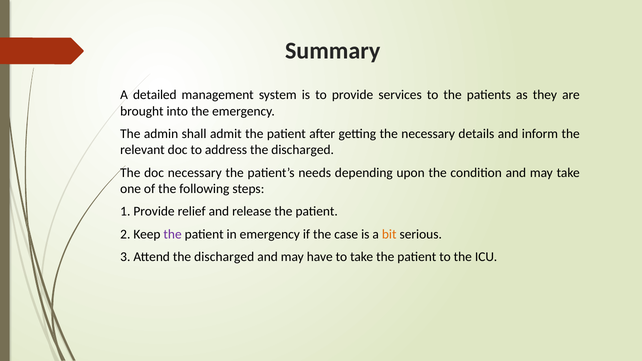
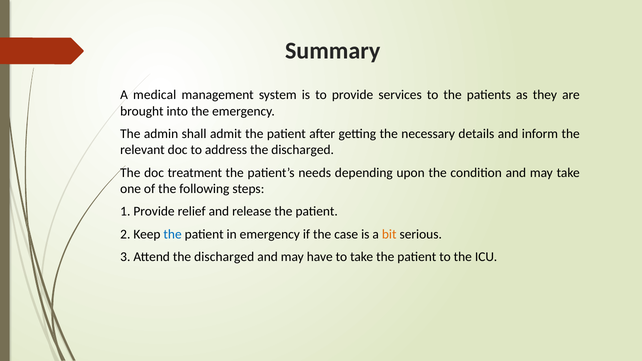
detailed: detailed -> medical
doc necessary: necessary -> treatment
the at (173, 234) colour: purple -> blue
